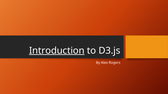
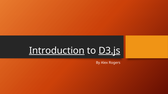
D3.js underline: none -> present
